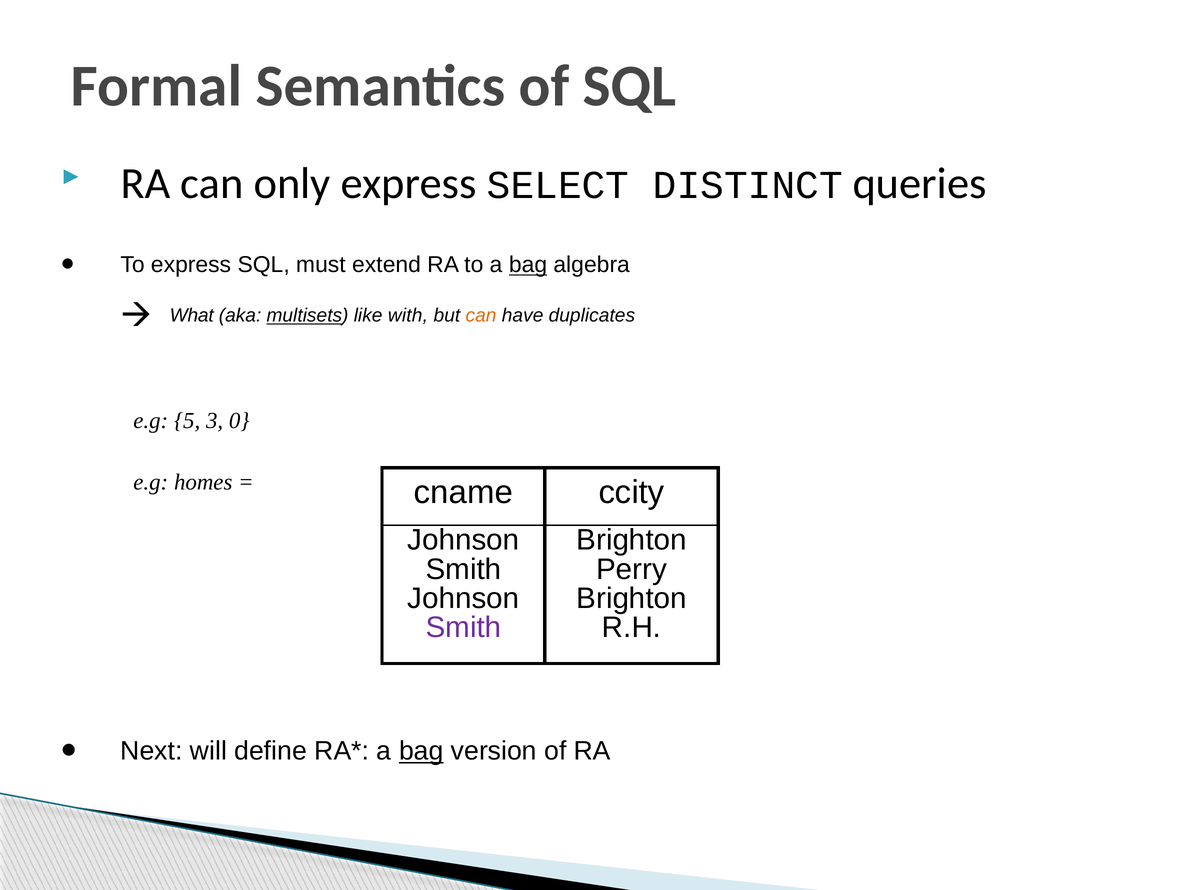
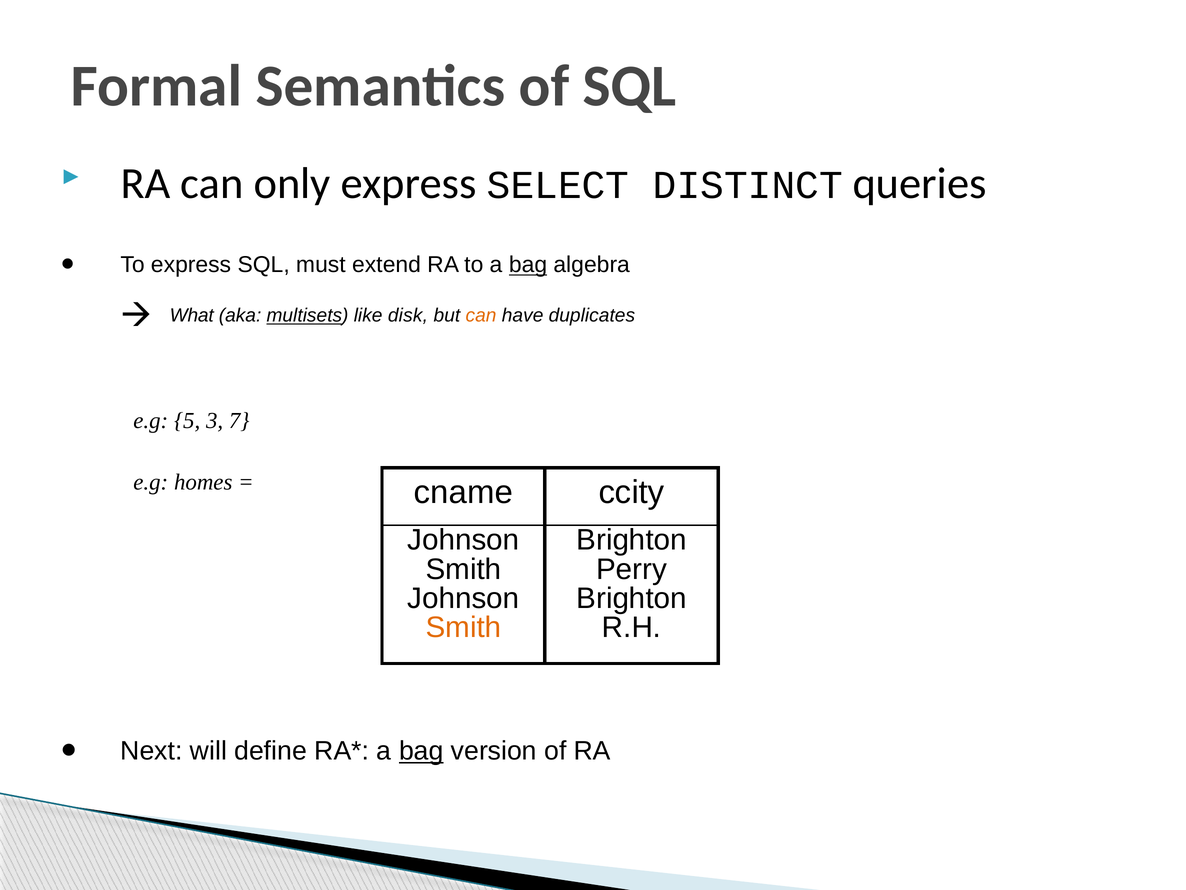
with: with -> disk
0: 0 -> 7
Smith at (463, 627) colour: purple -> orange
